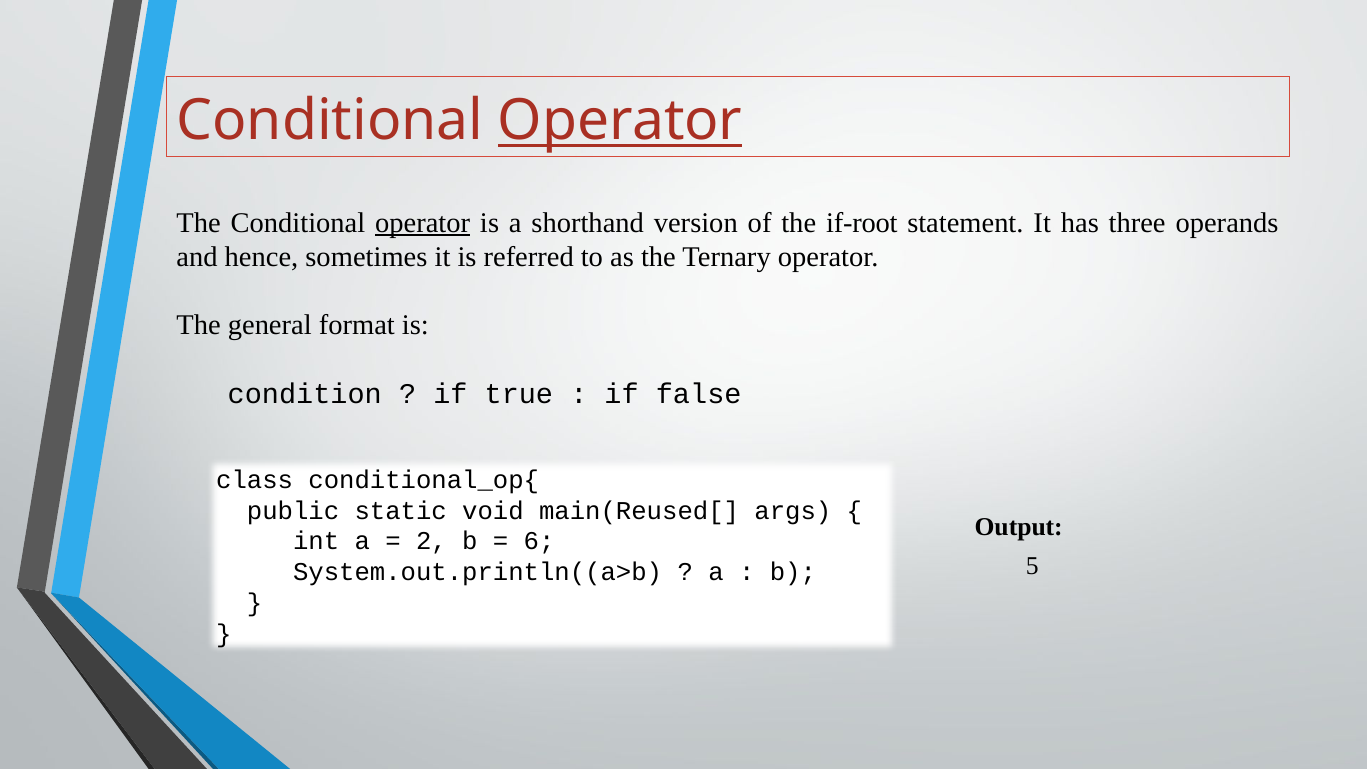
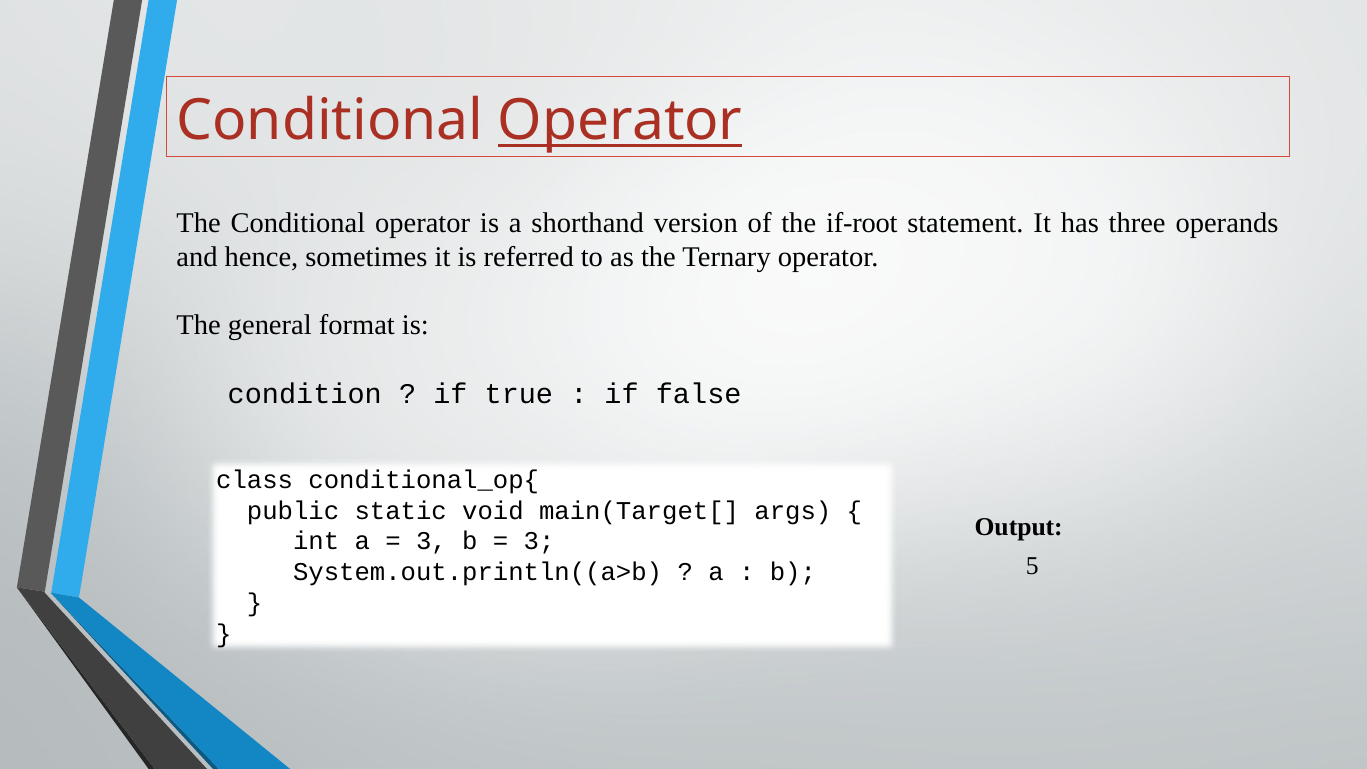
operator at (423, 223) underline: present -> none
main(Reused[: main(Reused[ -> main(Target[
2 at (431, 541): 2 -> 3
6 at (539, 541): 6 -> 3
